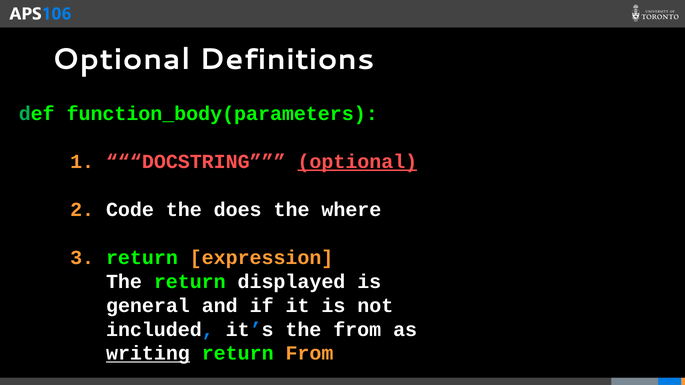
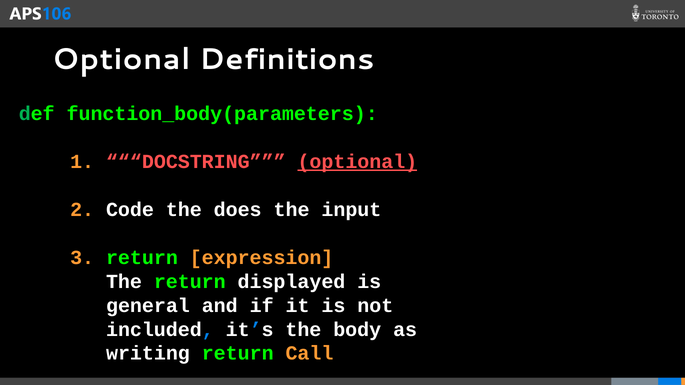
where: where -> input
the from: from -> body
writing underline: present -> none
return From: From -> Call
